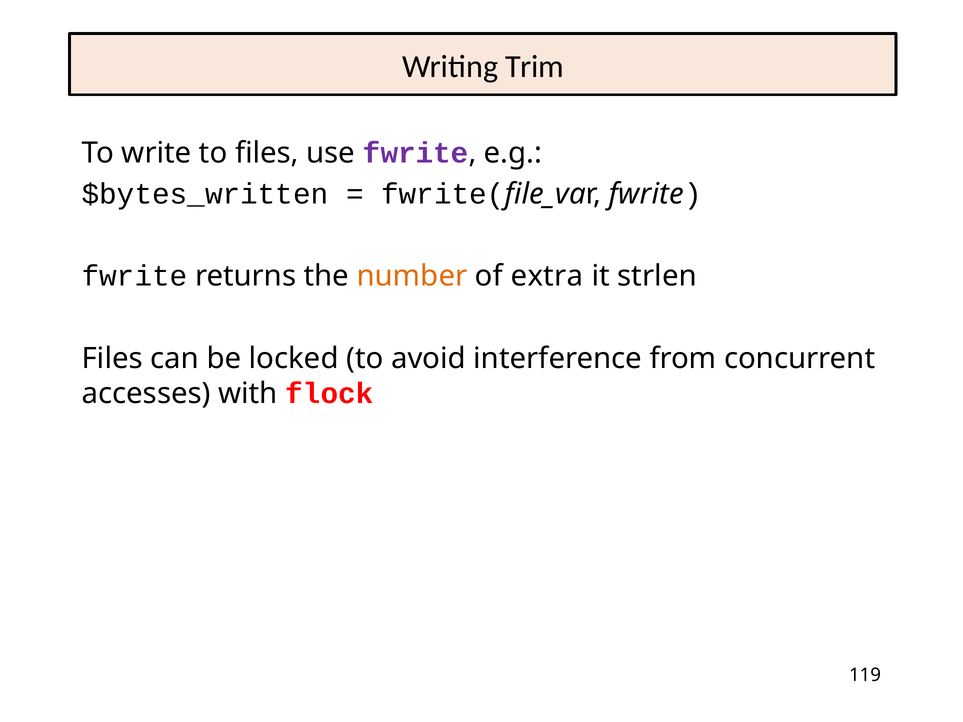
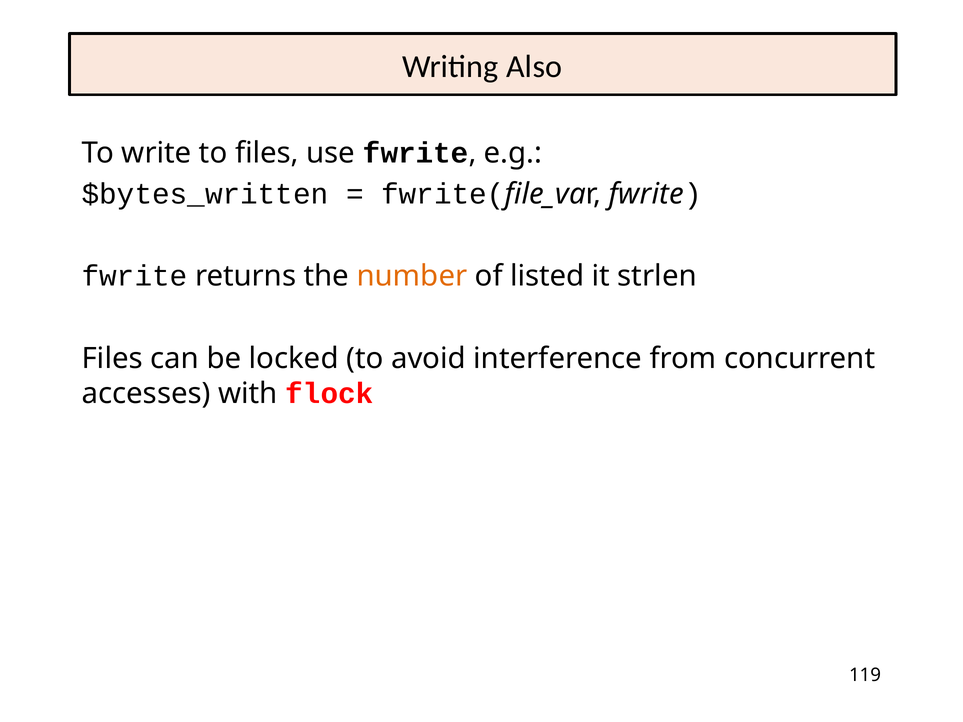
Trim: Trim -> Also
fwrite at (416, 153) colour: purple -> black
extra: extra -> listed
